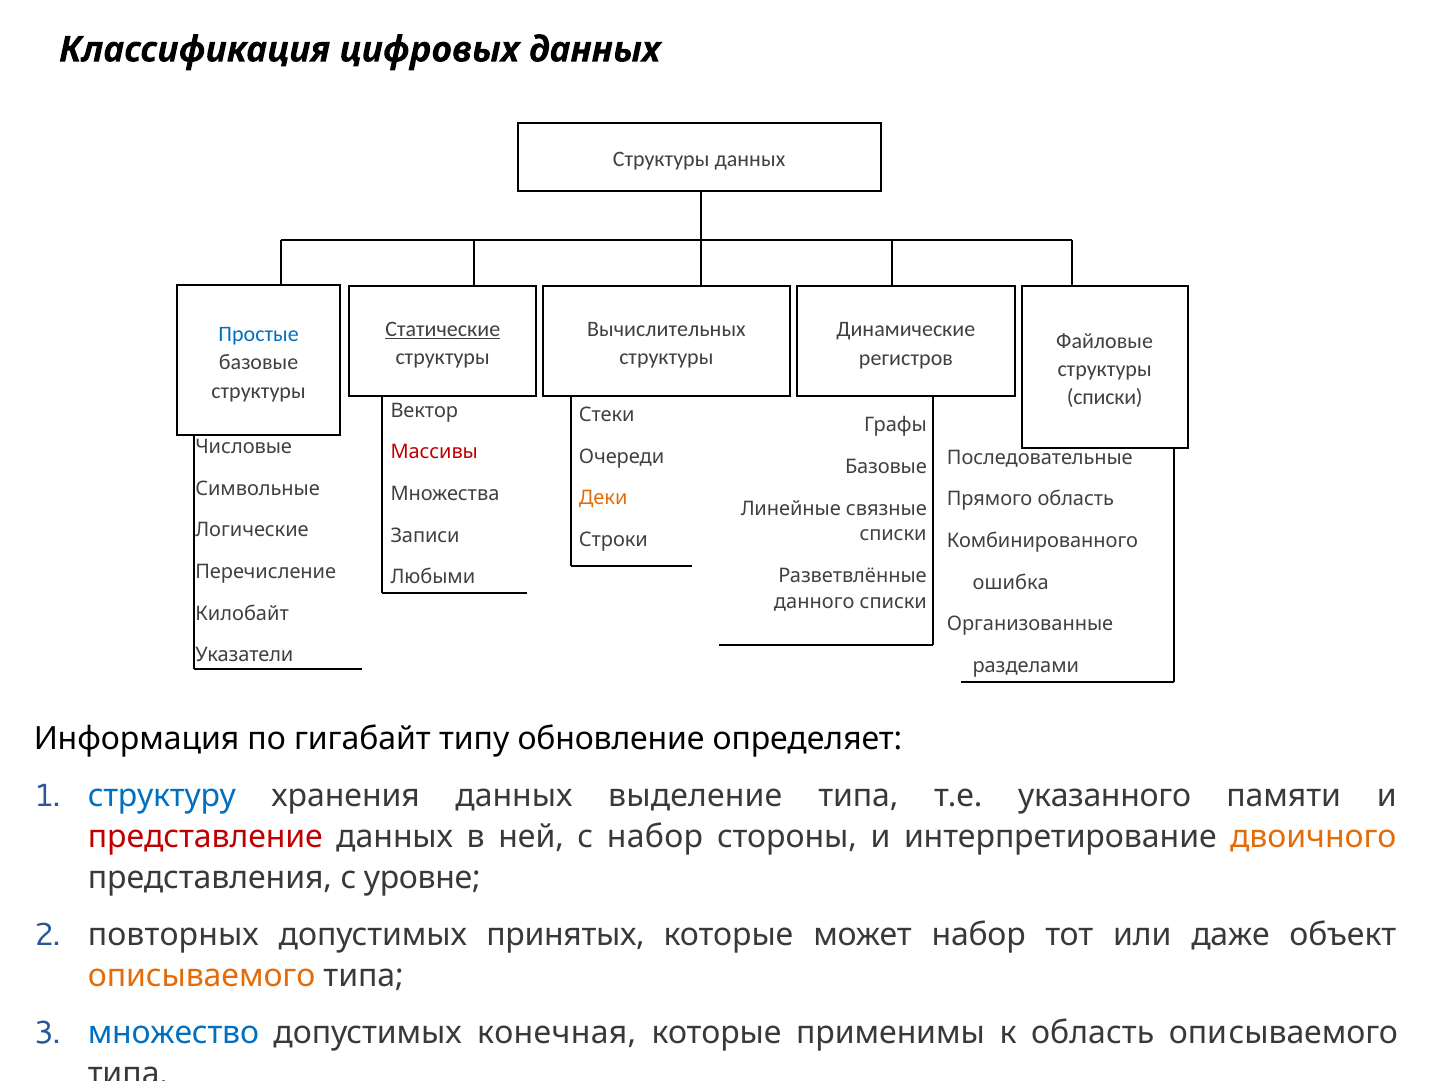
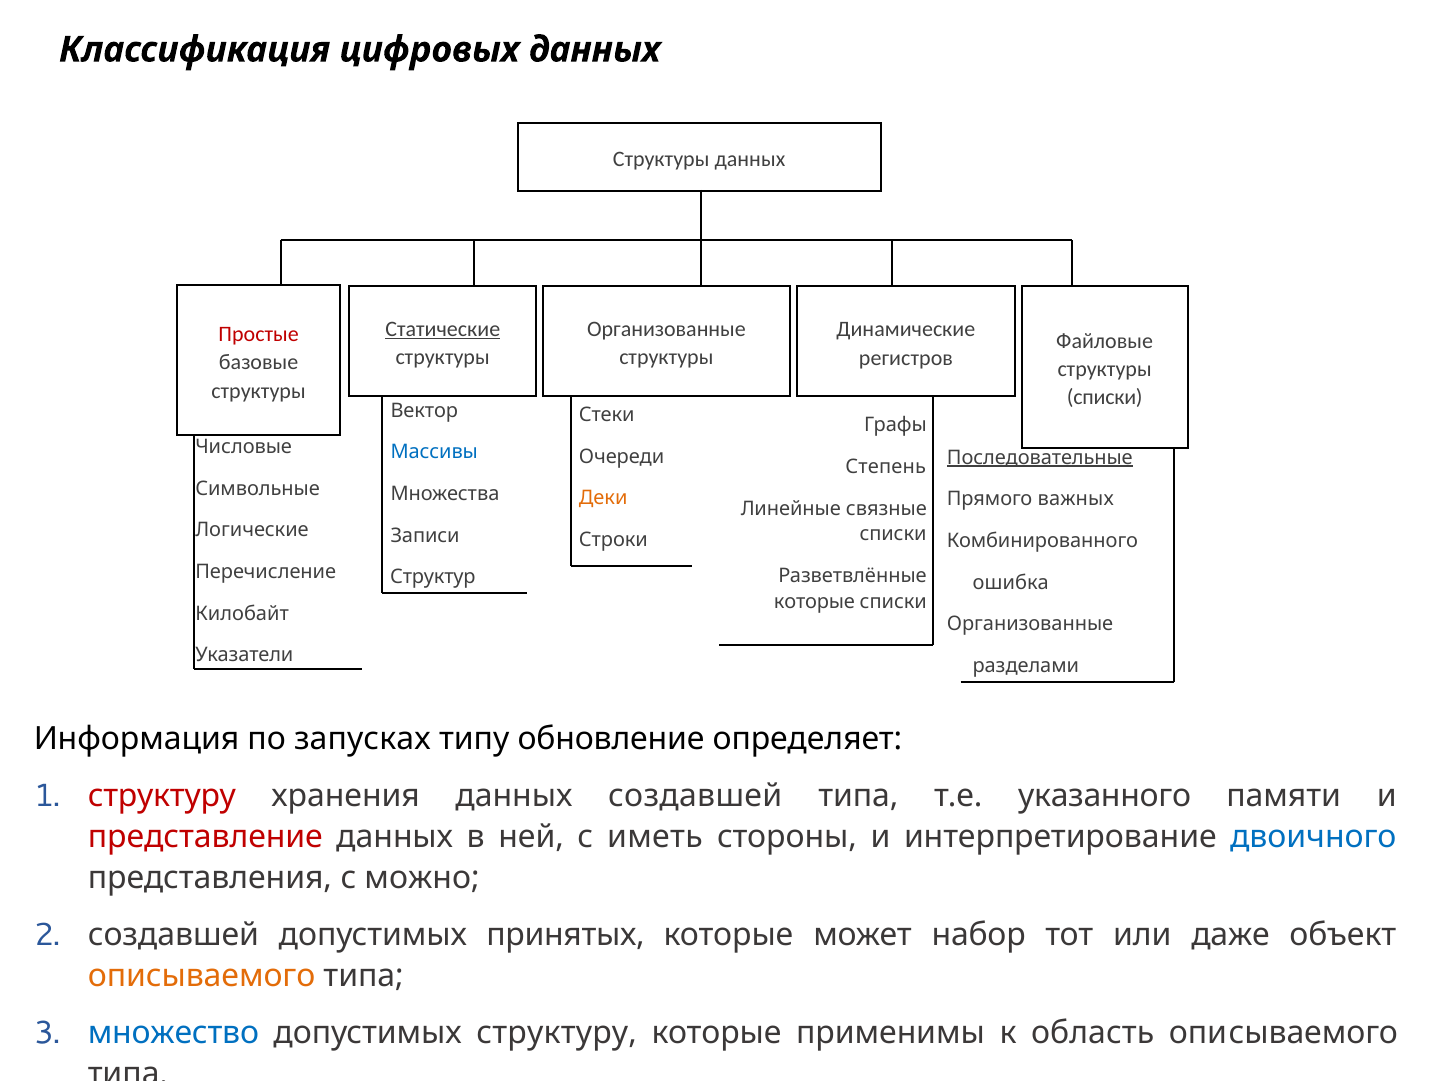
Вычислительных at (666, 329): Вычислительных -> Организованные
Простые colour: blue -> red
Массивы colour: red -> blue
Последовательные underline: none -> present
Базовые at (886, 467): Базовые -> Степень
Прямого область: область -> важных
Любыми: Любыми -> Структур
данного at (814, 601): данного -> которые
гигабайт: гигабайт -> запусках
структуру at (162, 795) colour: blue -> red
данных выделение: выделение -> создавшей
с набор: набор -> иметь
двоичного colour: orange -> blue
уровне: уровне -> можно
повторных at (173, 935): повторных -> создавшей
допустимых конечная: конечная -> структуру
